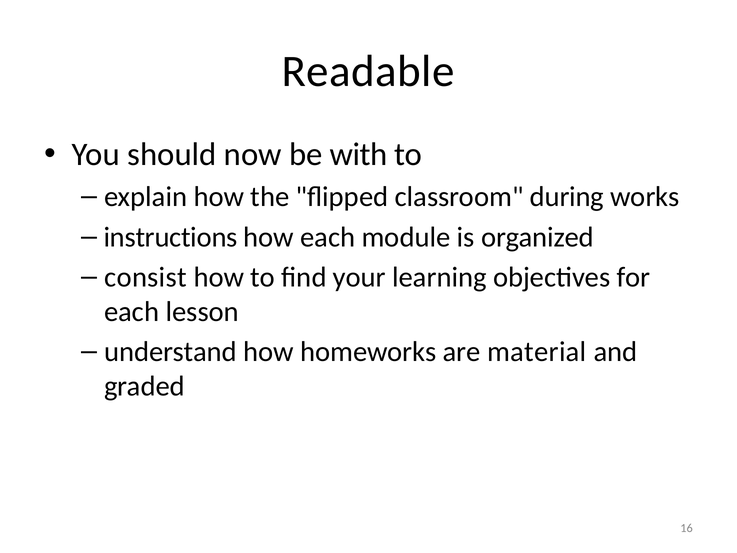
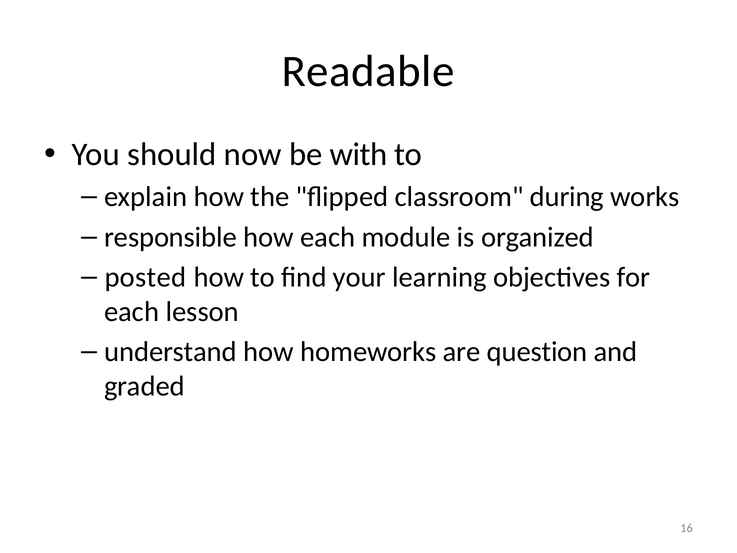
instructions: instructions -> responsible
consist: consist -> posted
material: material -> question
